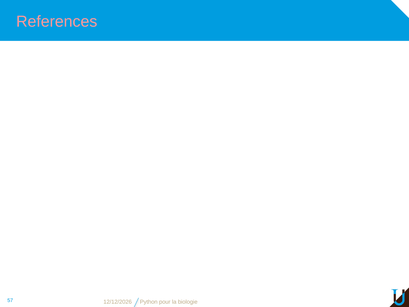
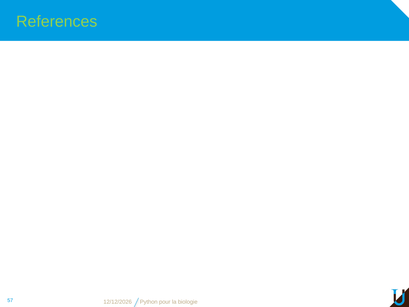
References colour: pink -> light green
